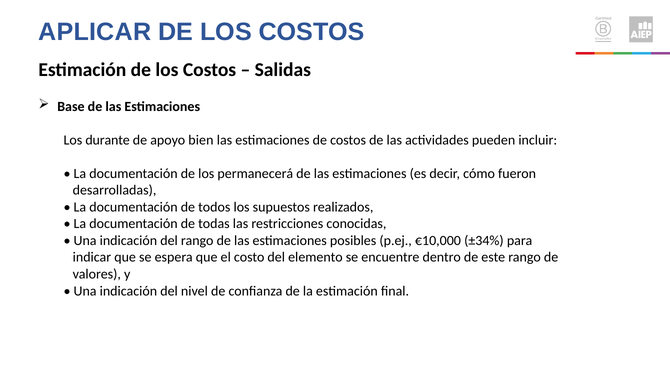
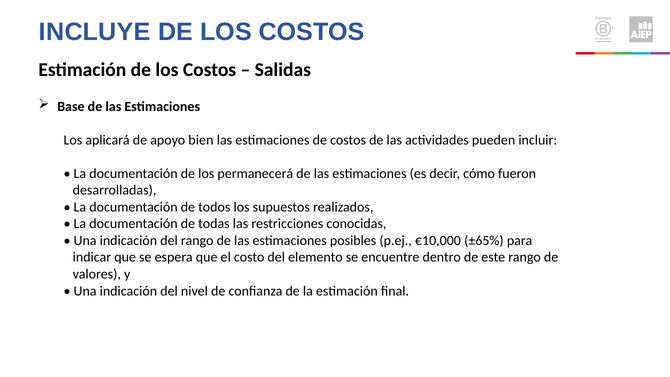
APLICAR: APLICAR -> INCLUYE
durante: durante -> aplicará
±34%: ±34% -> ±65%
